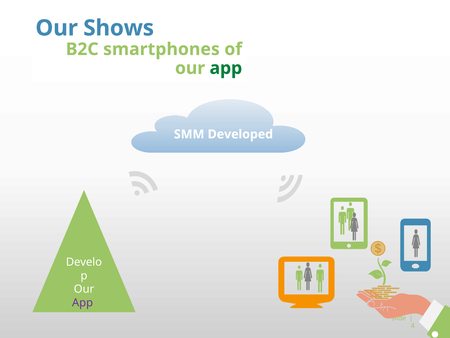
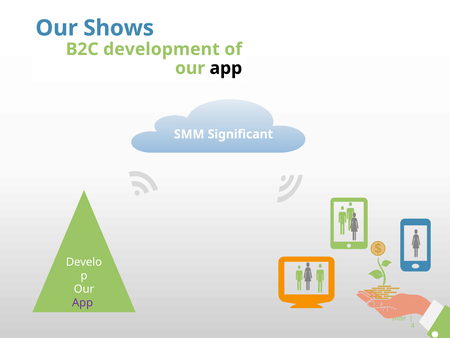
smartphones: smartphones -> development
app at (226, 68) colour: green -> black
Developed: Developed -> Significant
